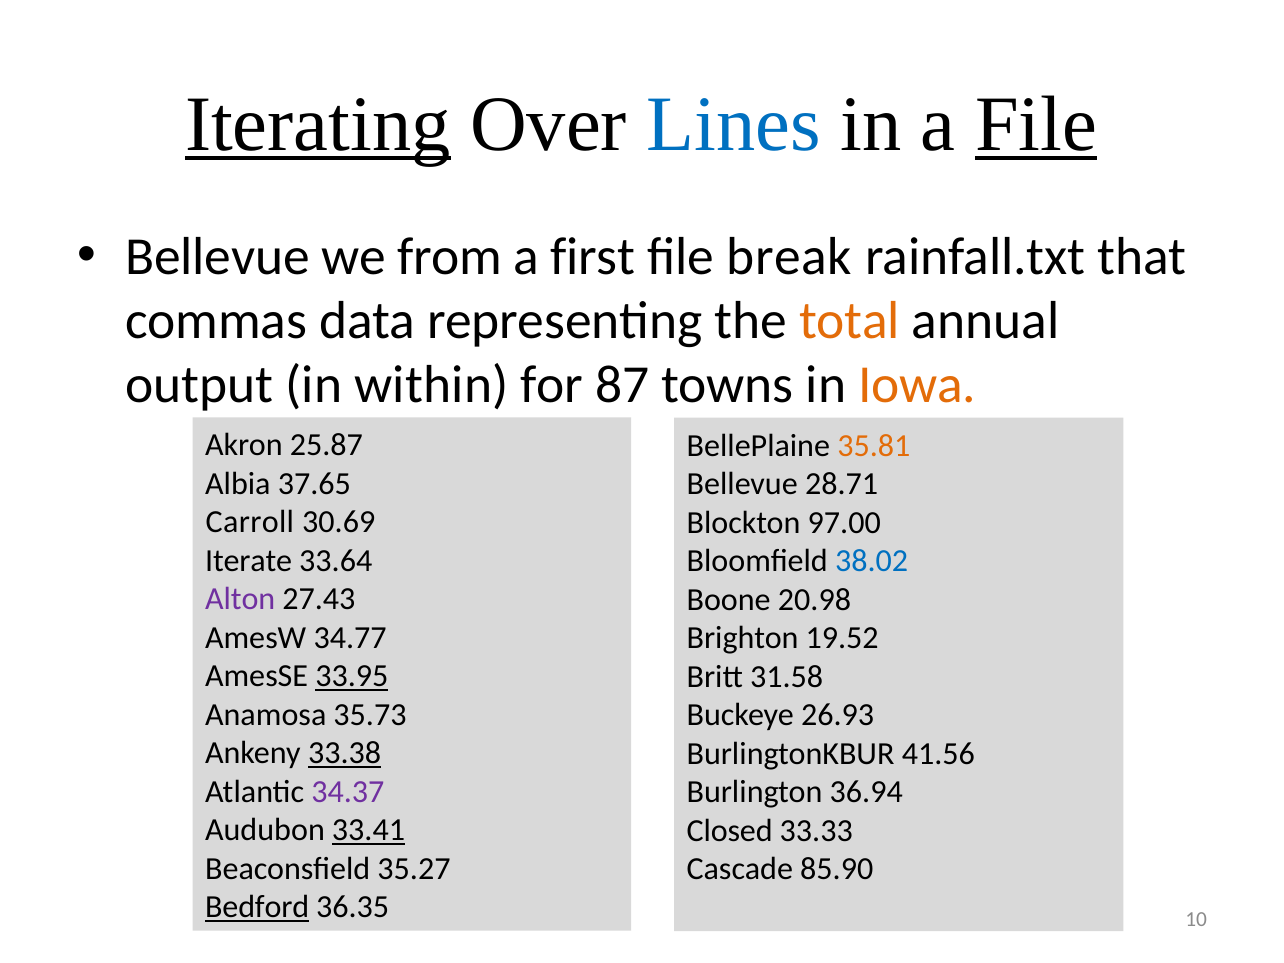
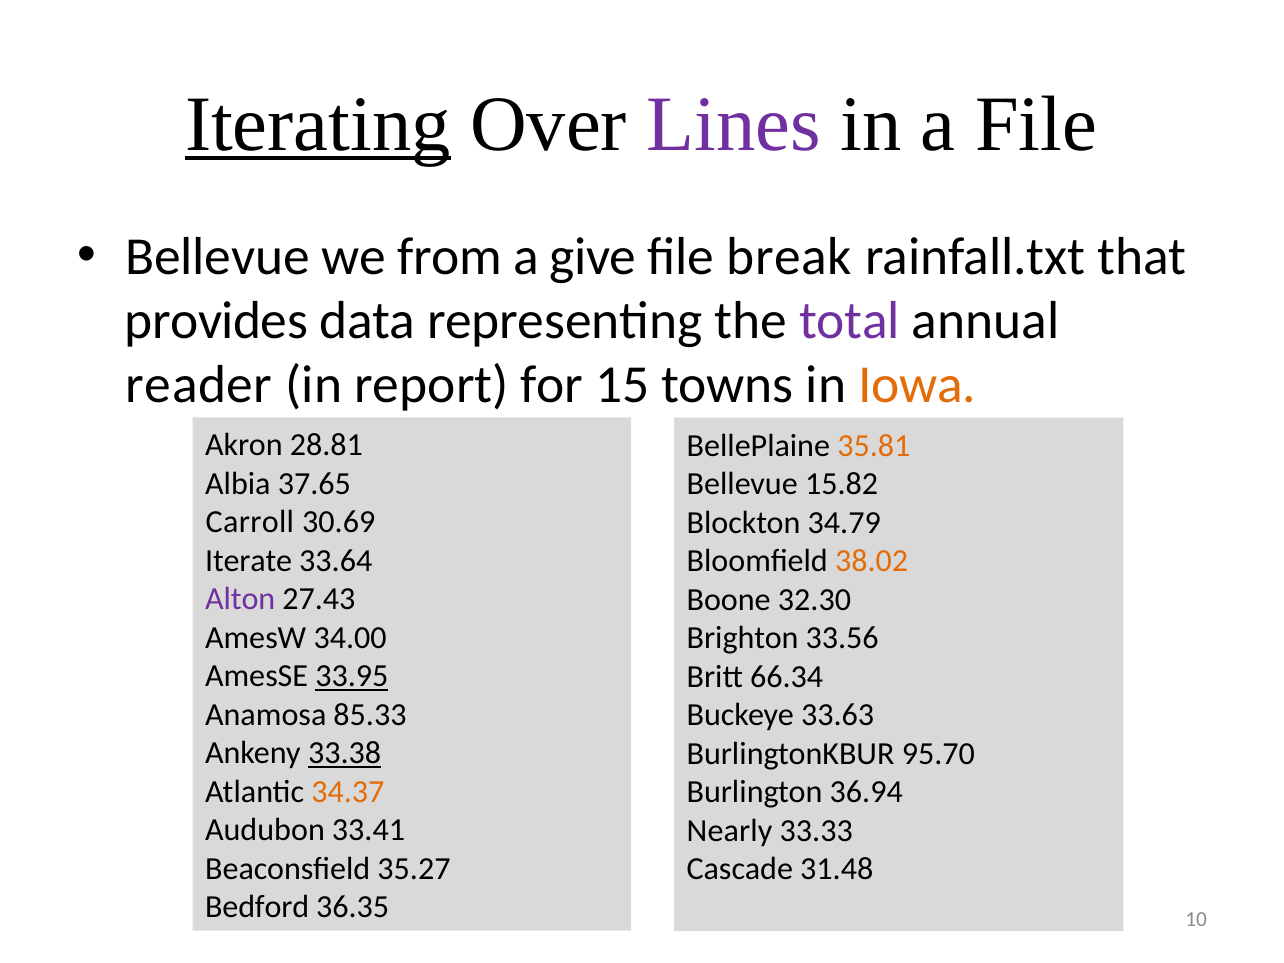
Lines colour: blue -> purple
File at (1036, 124) underline: present -> none
first: first -> give
commas: commas -> provides
total colour: orange -> purple
output: output -> reader
within: within -> report
87: 87 -> 15
25.87: 25.87 -> 28.81
28.71: 28.71 -> 15.82
97.00: 97.00 -> 34.79
38.02 colour: blue -> orange
20.98: 20.98 -> 32.30
34.77: 34.77 -> 34.00
19.52: 19.52 -> 33.56
31.58: 31.58 -> 66.34
35.73: 35.73 -> 85.33
26.93: 26.93 -> 33.63
41.56: 41.56 -> 95.70
34.37 colour: purple -> orange
33.41 underline: present -> none
Closed: Closed -> Nearly
85.90: 85.90 -> 31.48
Bedford underline: present -> none
